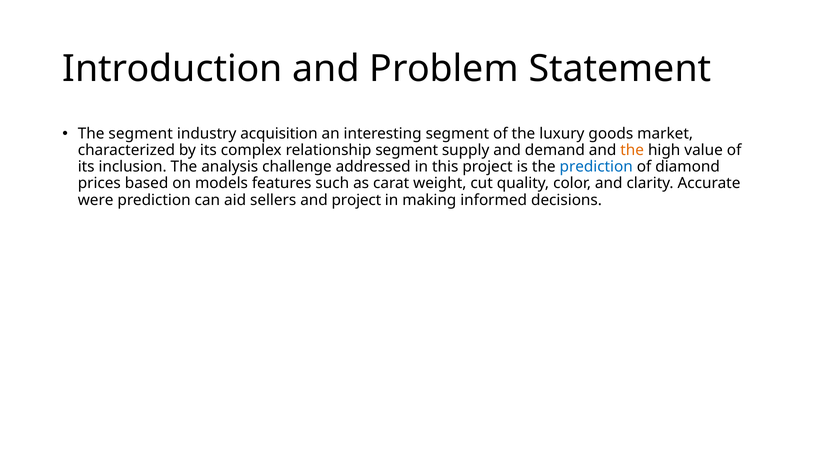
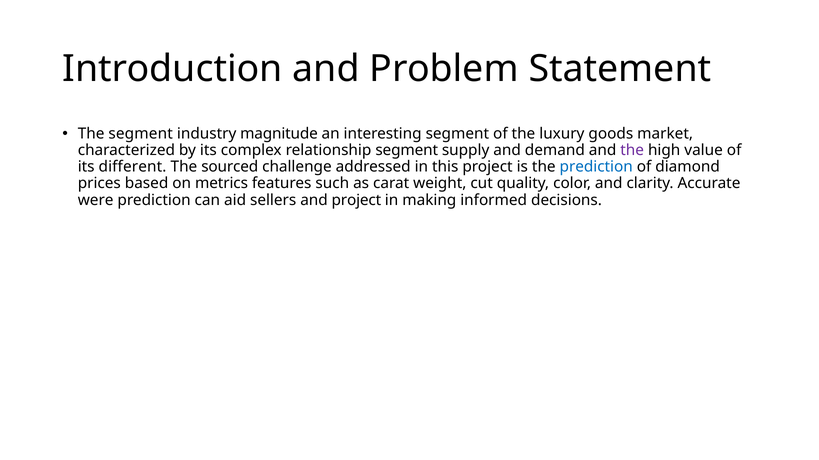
acquisition: acquisition -> magnitude
the at (632, 151) colour: orange -> purple
inclusion: inclusion -> different
analysis: analysis -> sourced
models: models -> metrics
